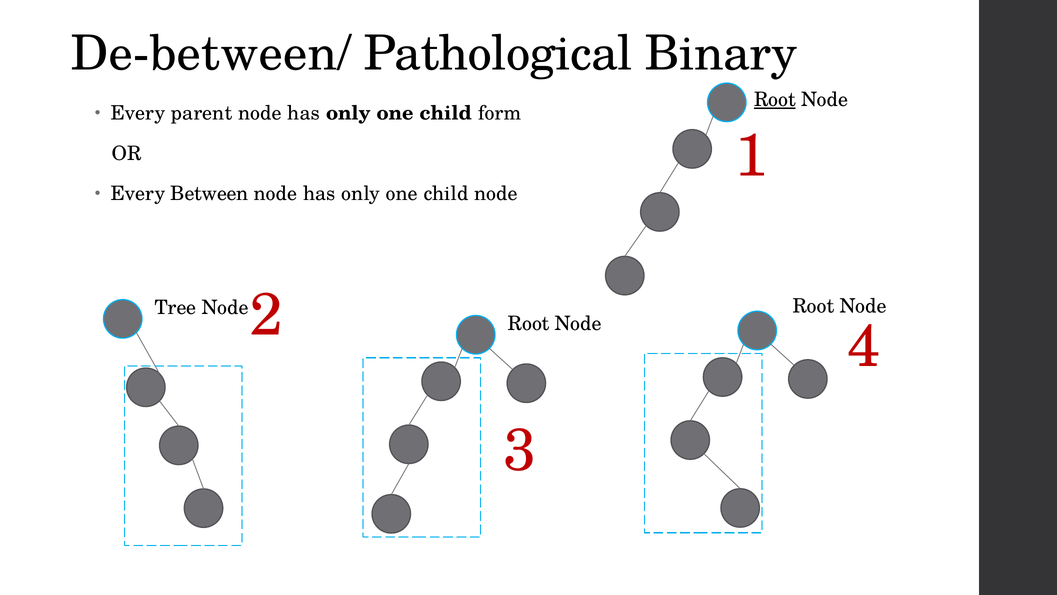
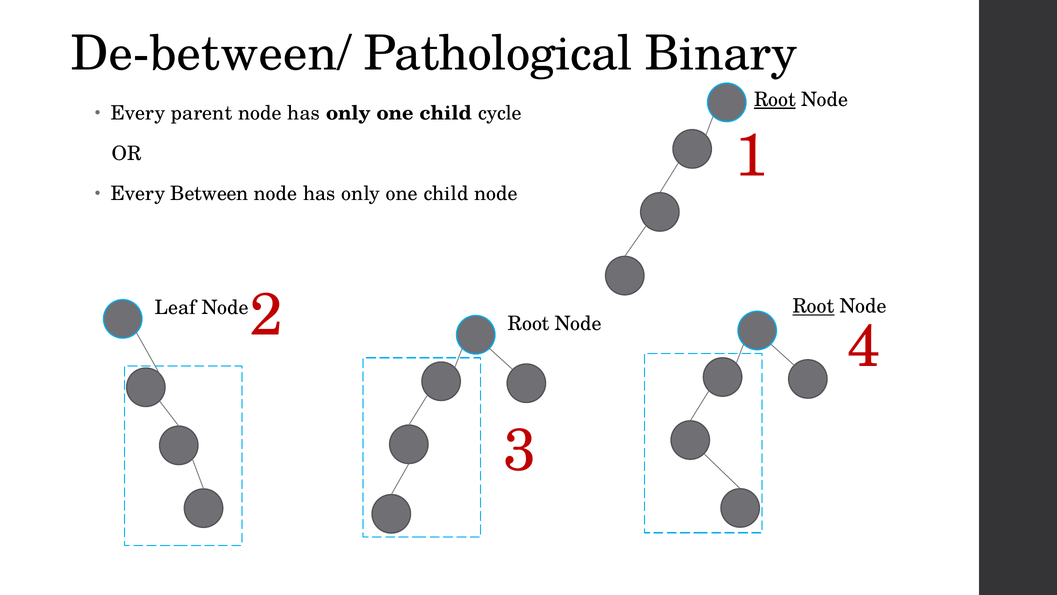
form: form -> cycle
Root at (814, 306) underline: none -> present
Tree: Tree -> Leaf
